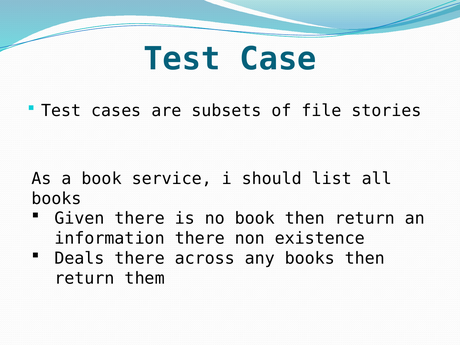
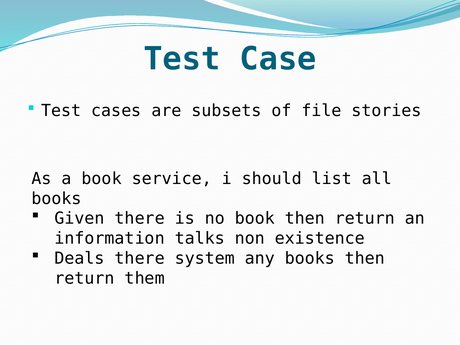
information there: there -> talks
across: across -> system
